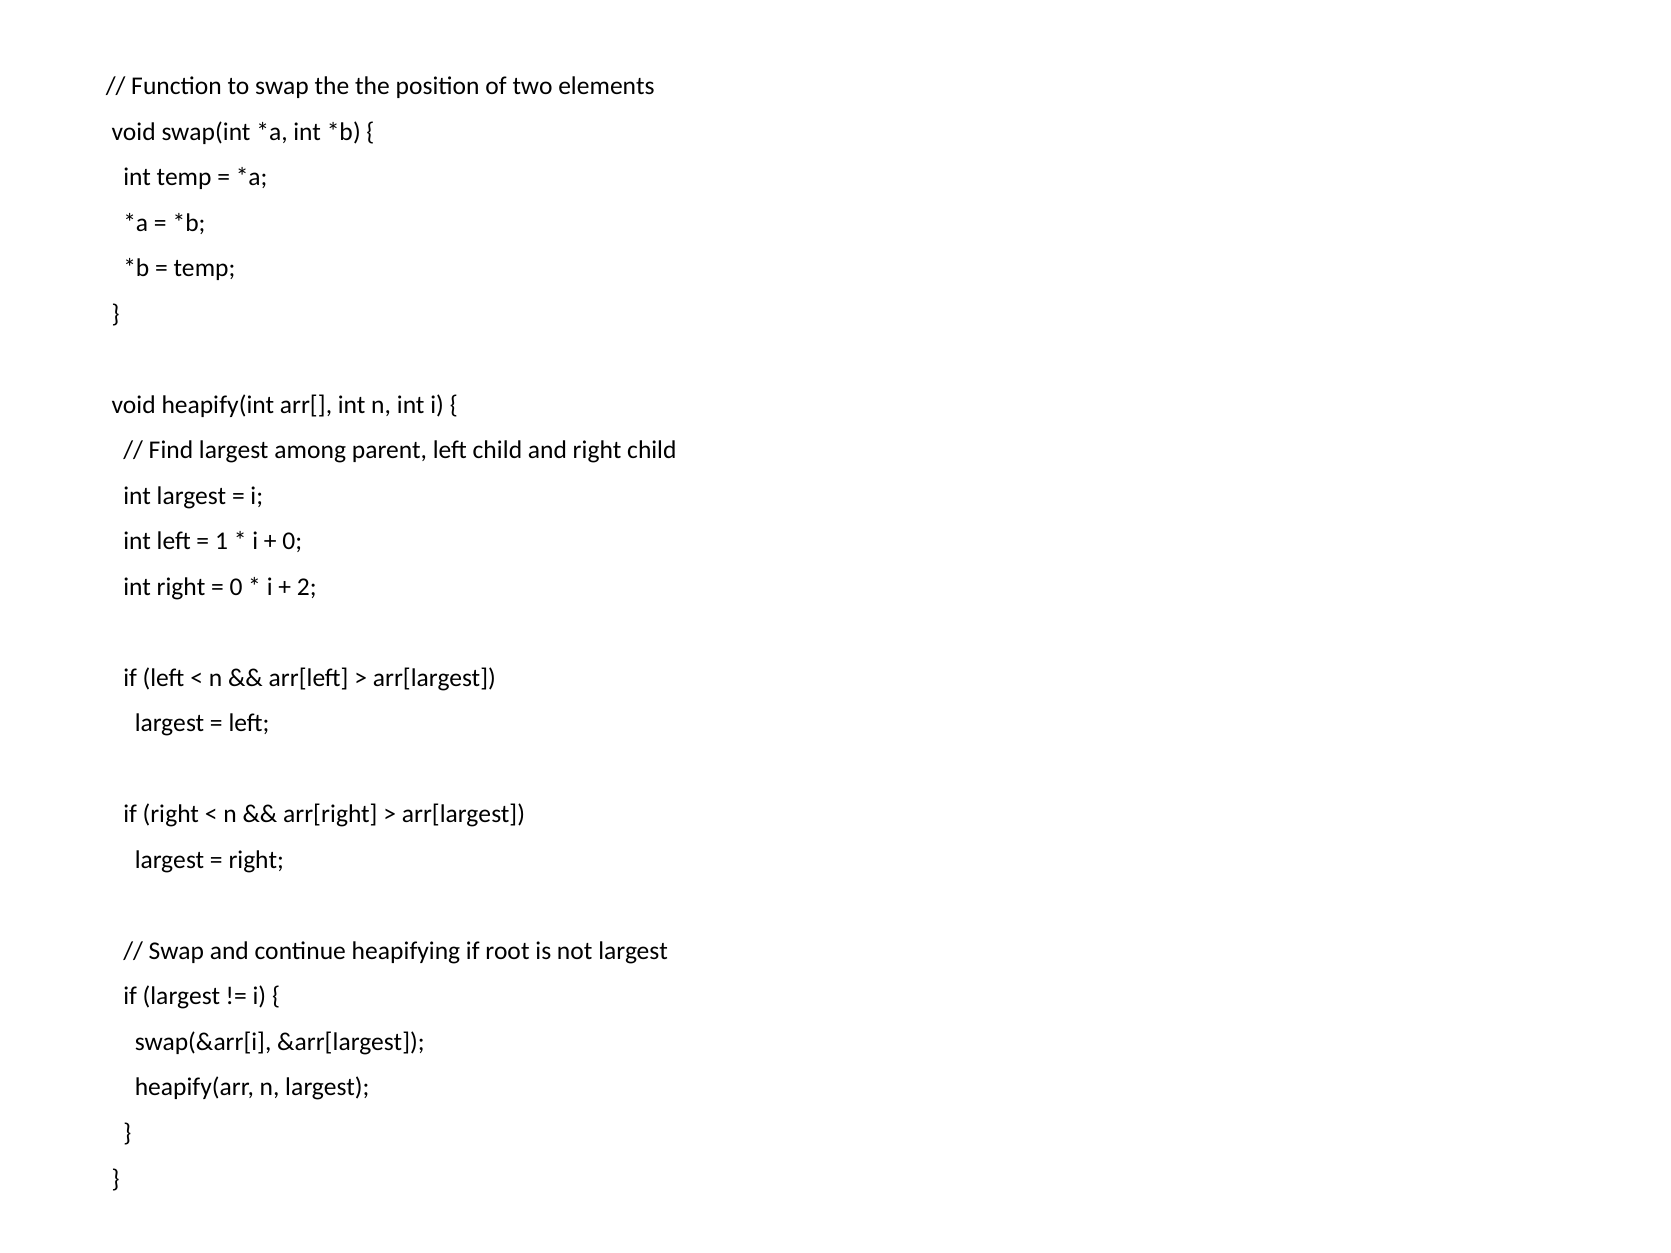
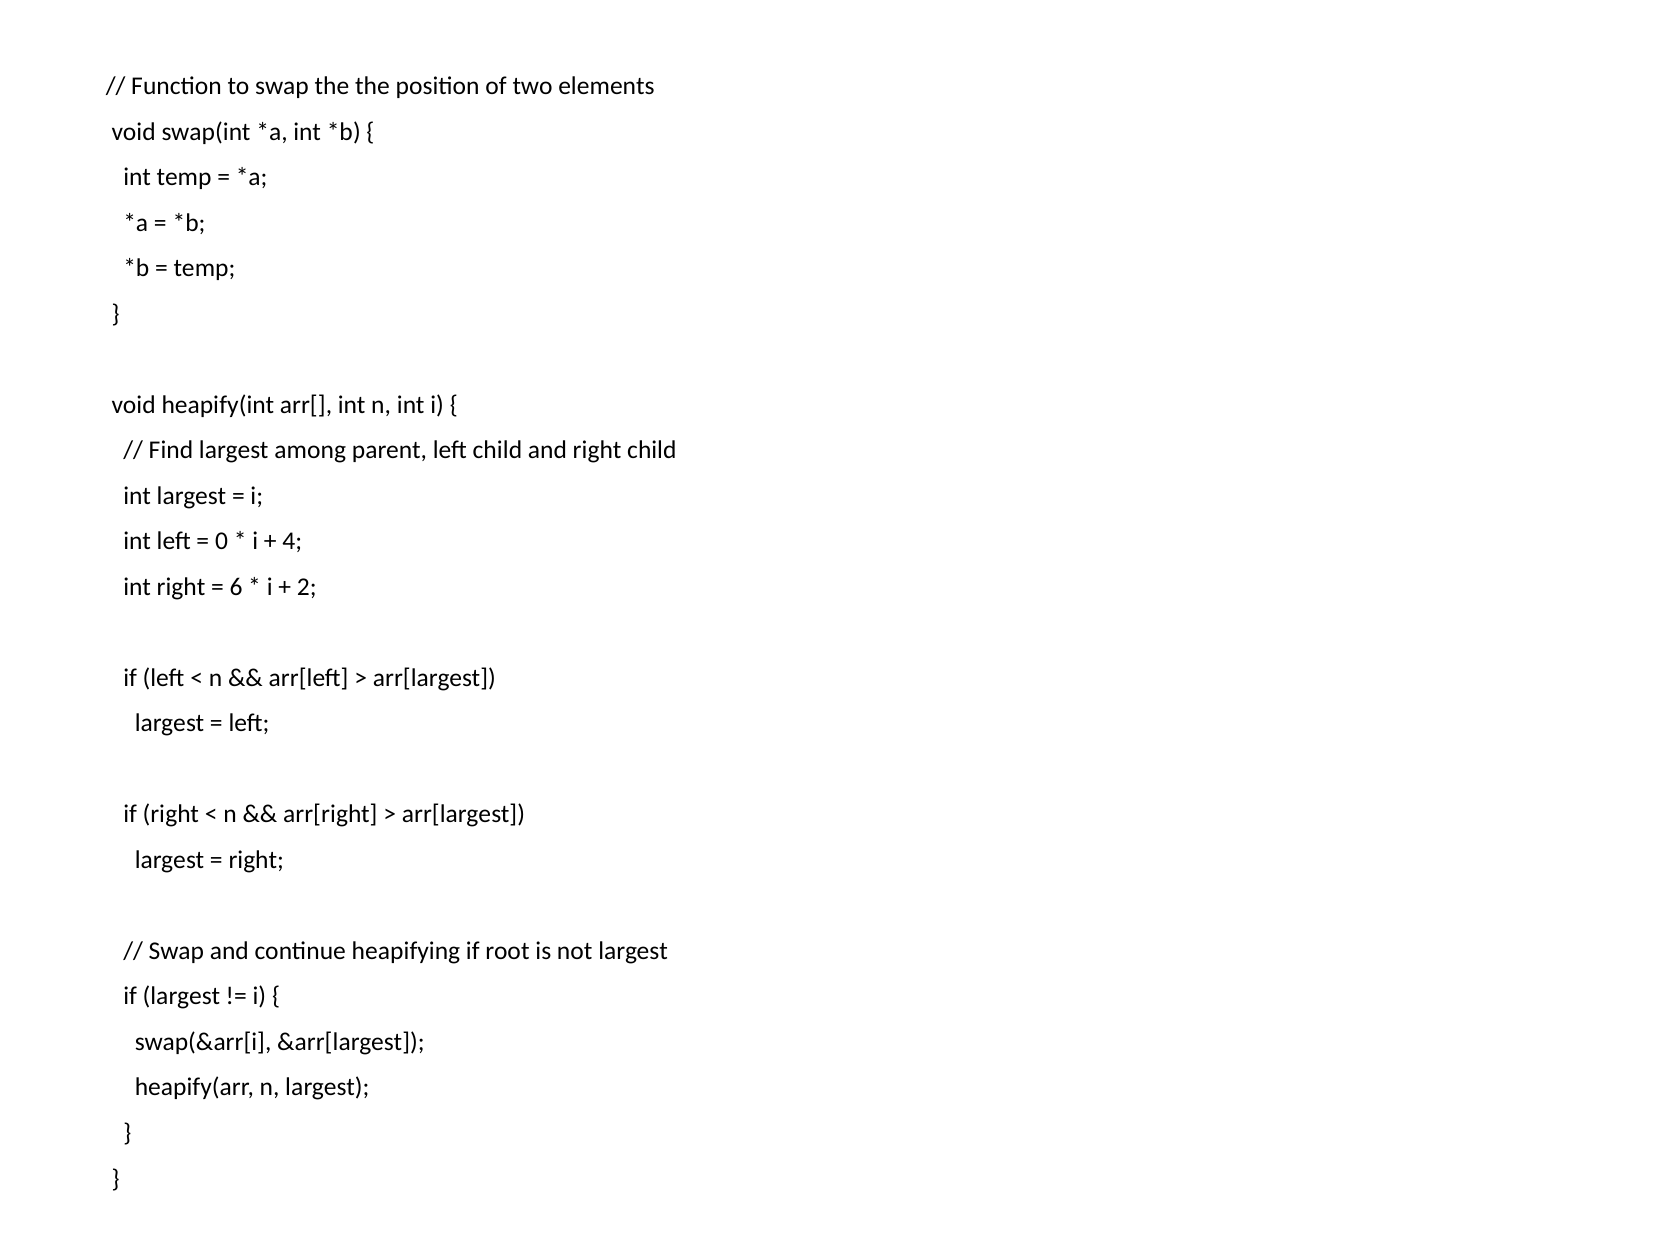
1: 1 -> 0
0 at (292, 541): 0 -> 4
0 at (236, 587): 0 -> 6
